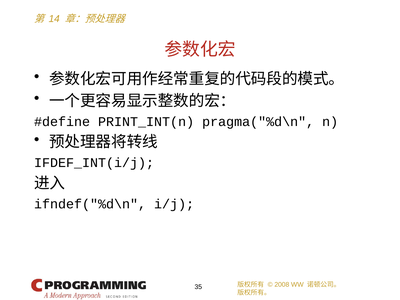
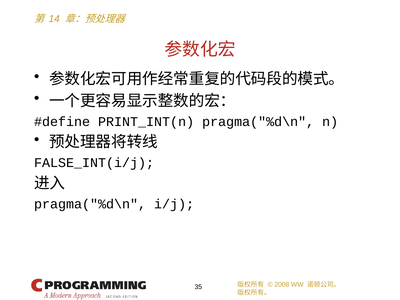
IFDEF_INT(i/j: IFDEF_INT(i/j -> FALSE_INT(i/j
ifndef("%d\n at (90, 204): ifndef("%d\n -> pragma("%d\n
